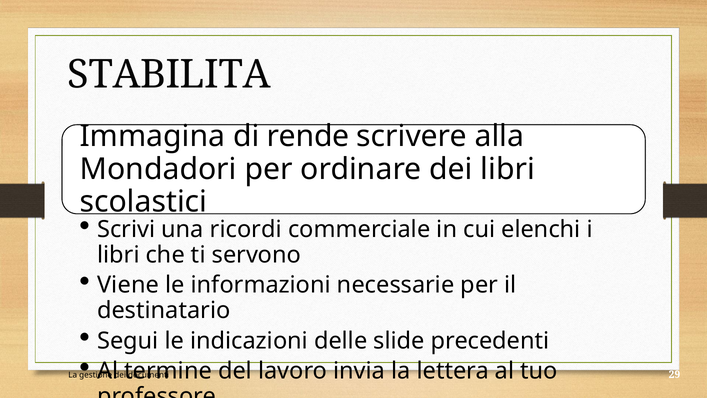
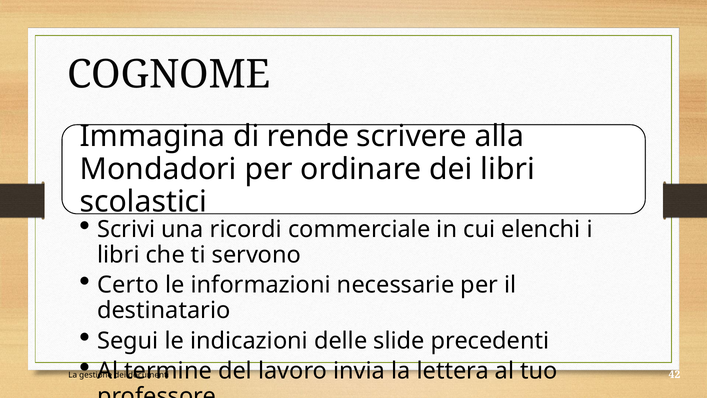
STABILITA: STABILITA -> COGNOME
Viene: Viene -> Certo
29: 29 -> 42
